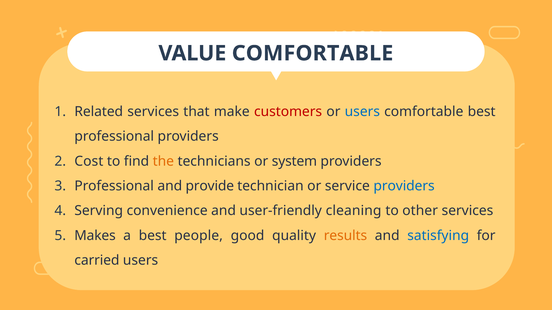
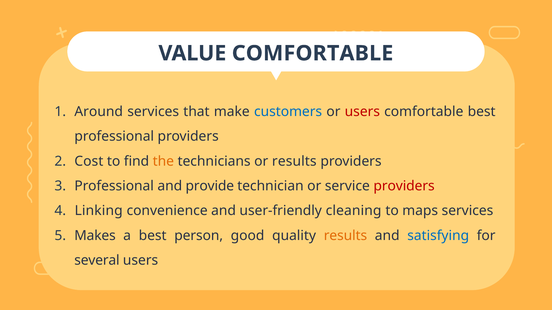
Related: Related -> Around
customers colour: red -> blue
users at (362, 112) colour: blue -> red
or system: system -> results
providers at (404, 186) colour: blue -> red
Serving: Serving -> Linking
other: other -> maps
people: people -> person
carried: carried -> several
